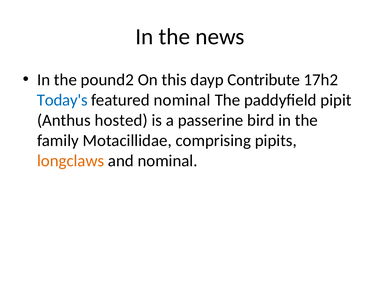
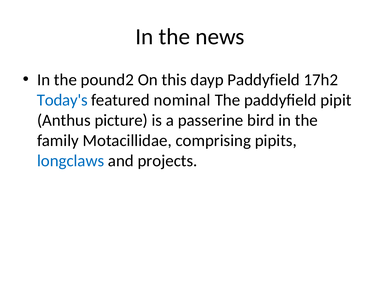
dayp Contribute: Contribute -> Paddyfield
hosted: hosted -> picture
longclaws colour: orange -> blue
and nominal: nominal -> projects
